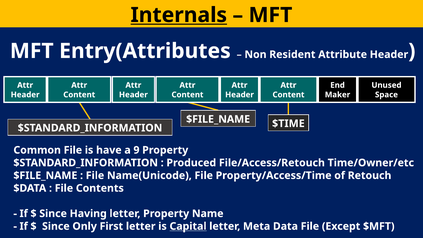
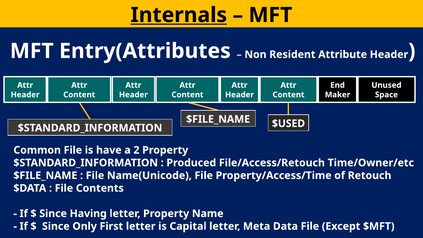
$TIME: $TIME -> $USED
9: 9 -> 2
Capital underline: present -> none
